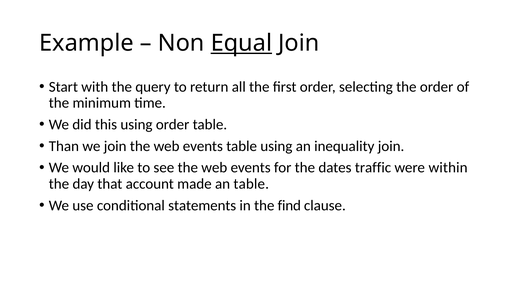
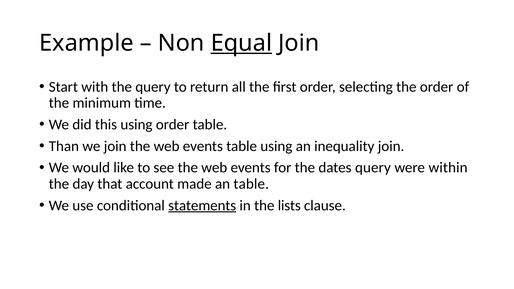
dates traffic: traffic -> query
statements underline: none -> present
find: find -> lists
